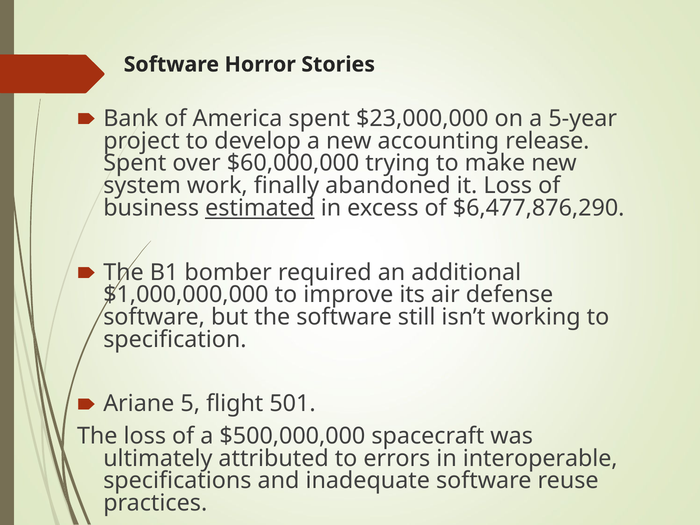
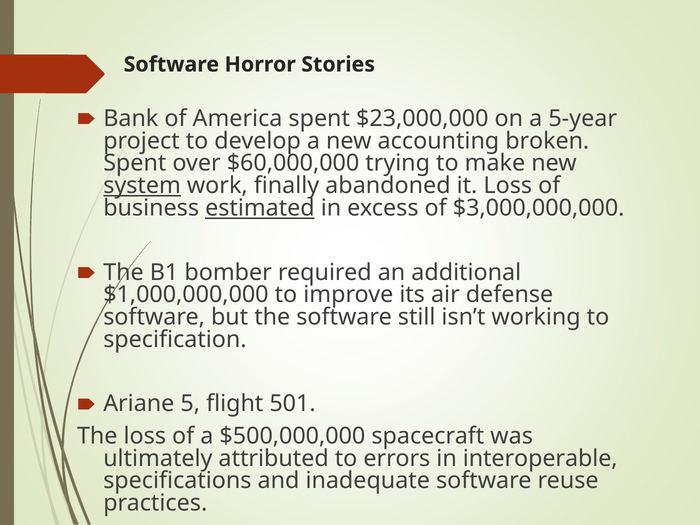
release: release -> broken
system underline: none -> present
$6,477,876,290: $6,477,876,290 -> $3,000,000,000
